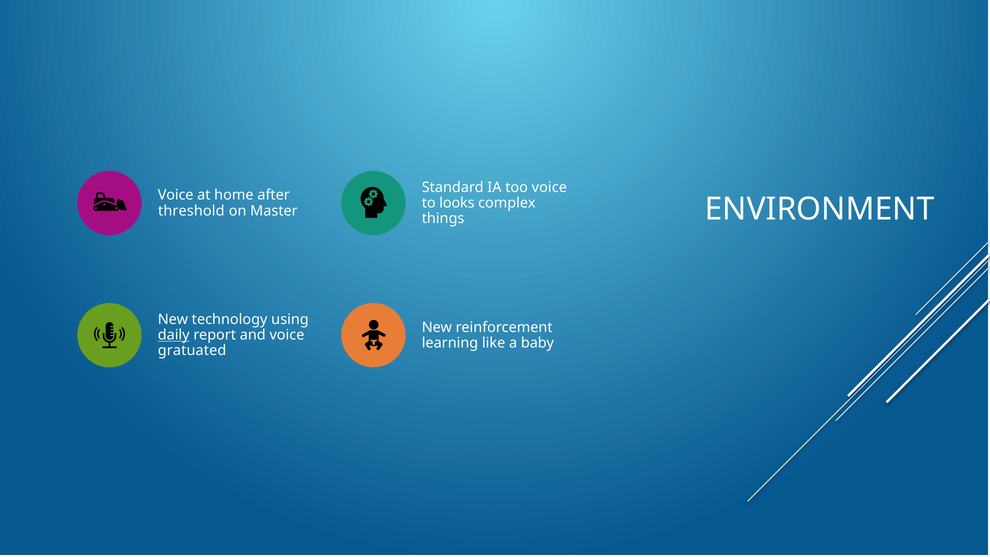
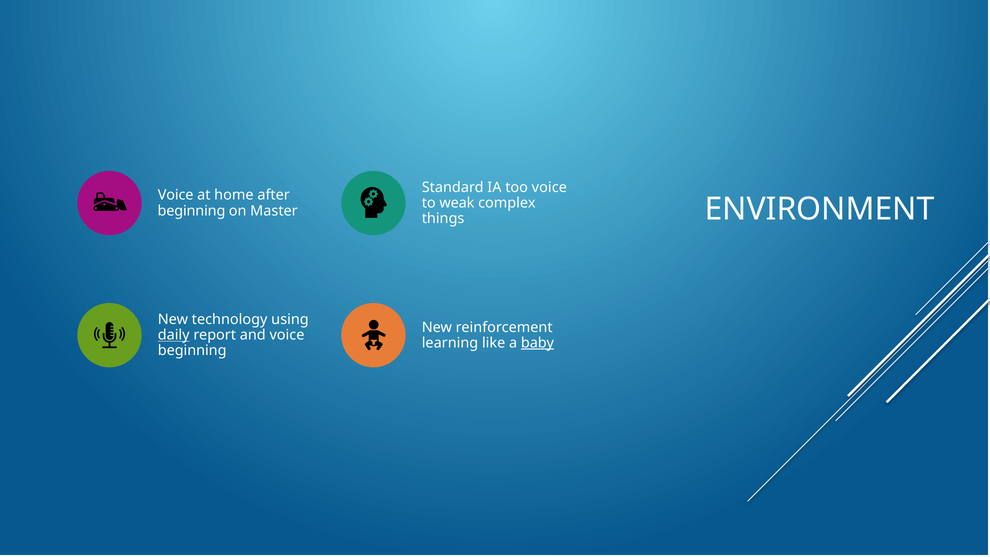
looks: looks -> weak
threshold at (191, 211): threshold -> beginning
baby underline: none -> present
gratuated at (192, 351): gratuated -> beginning
